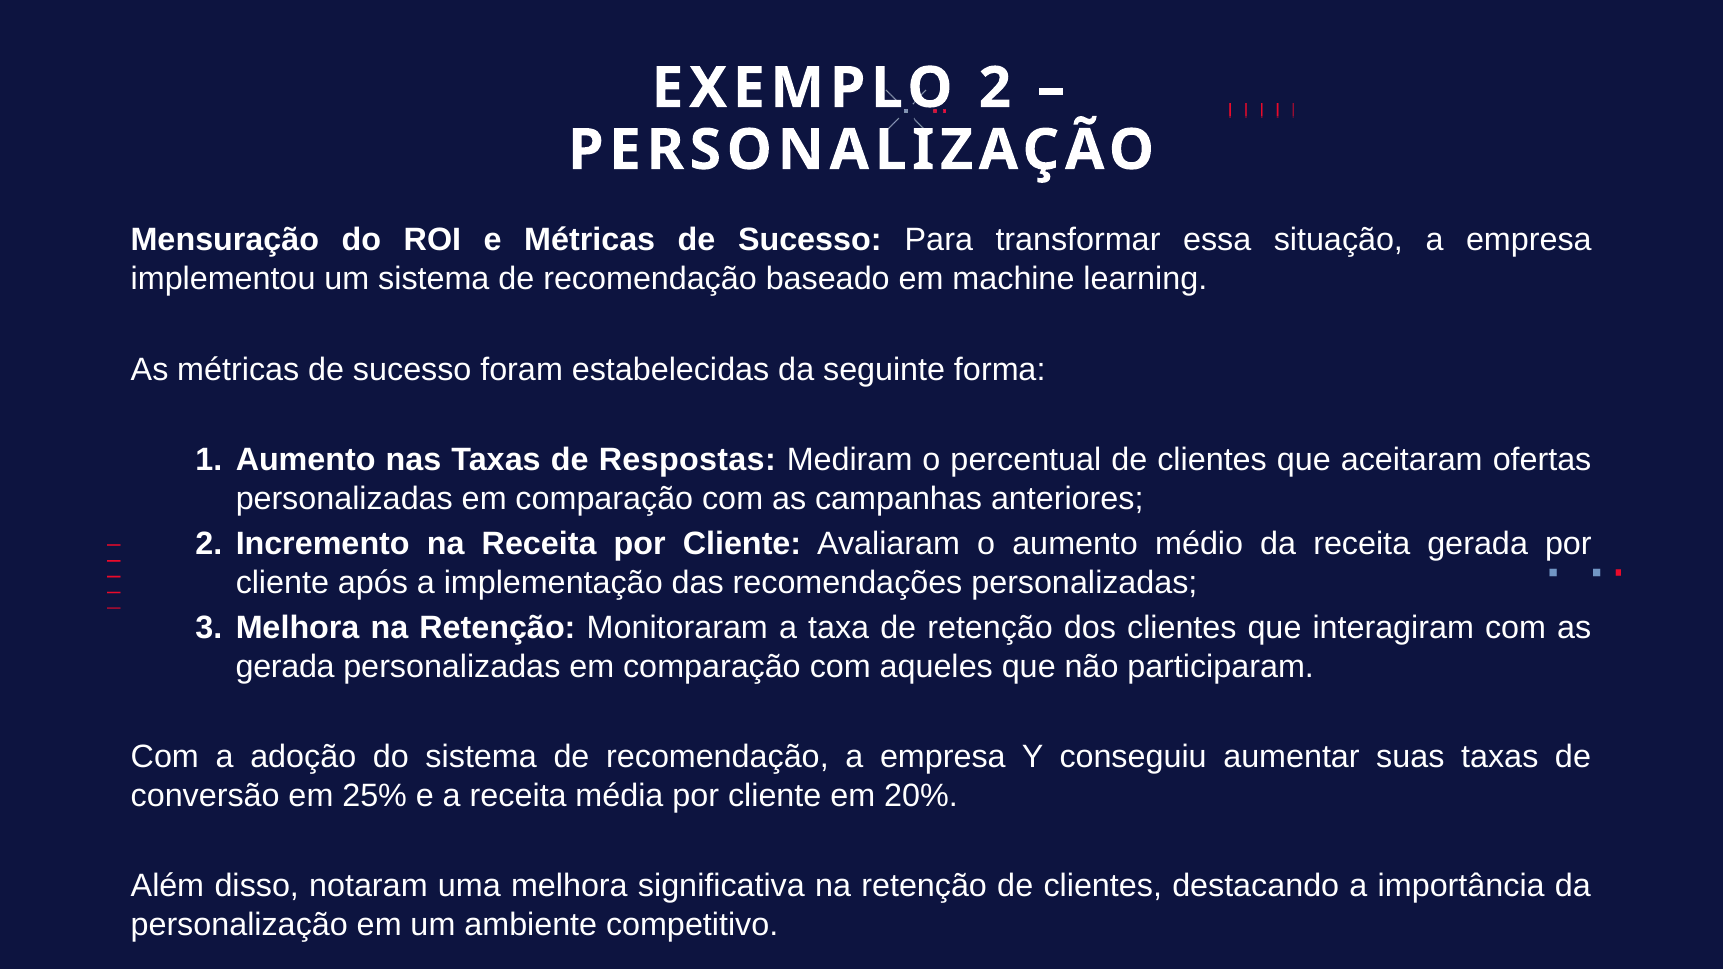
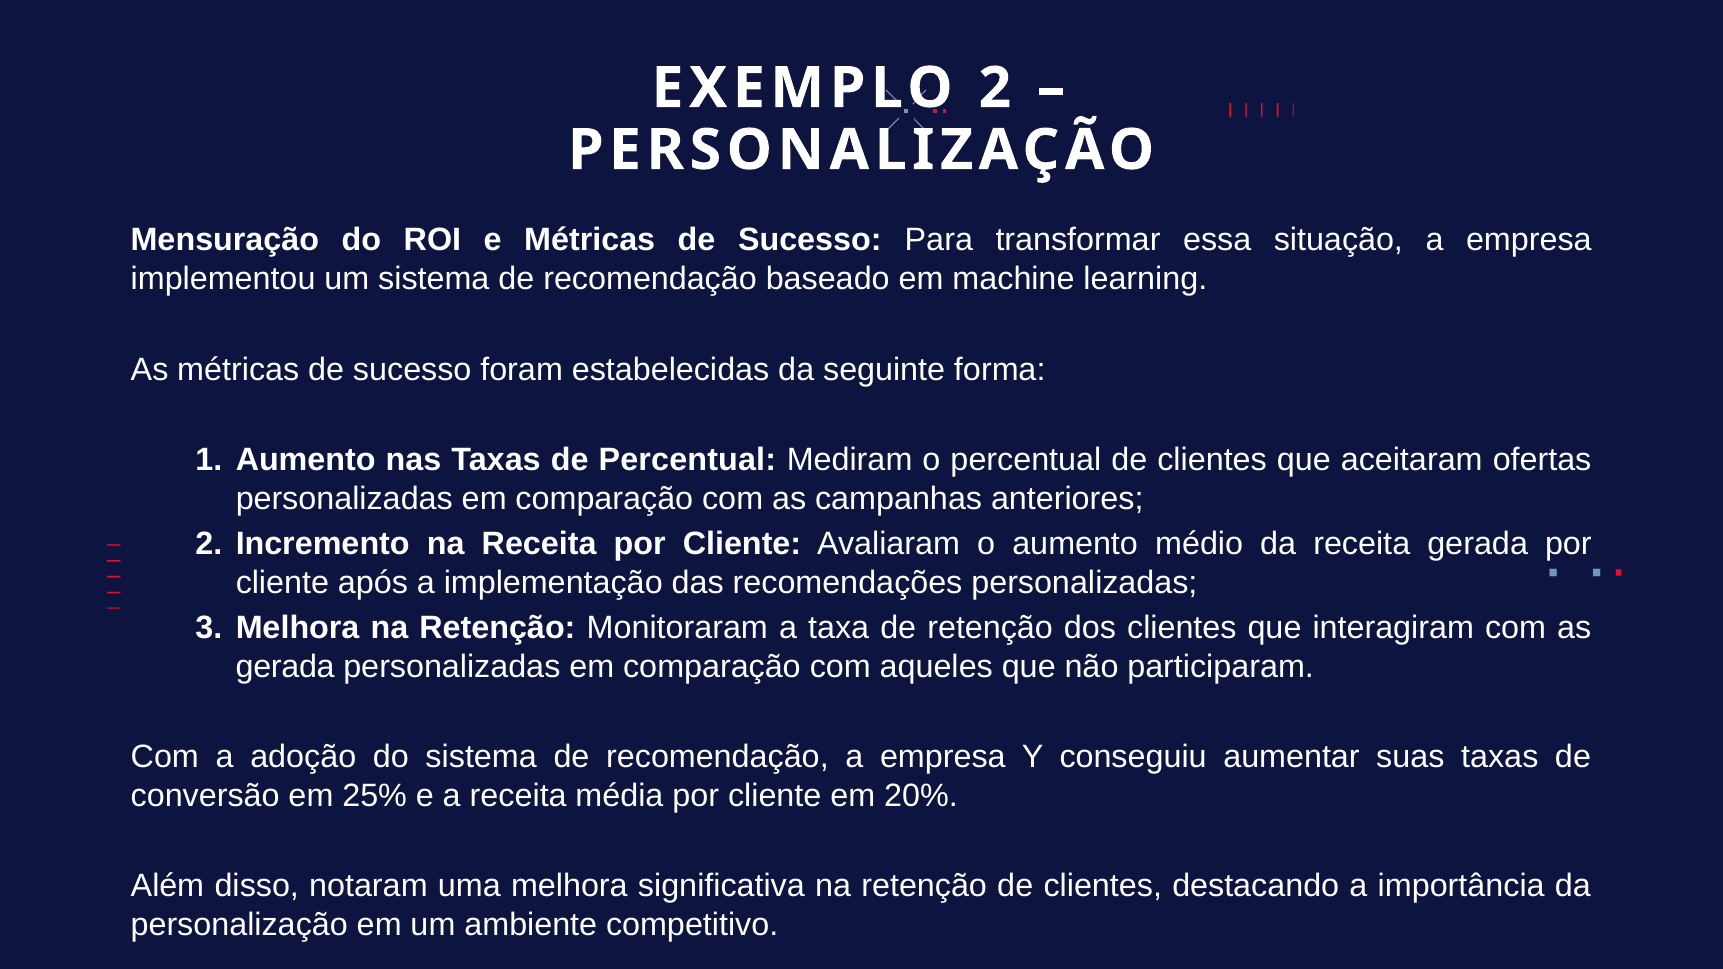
de Respostas: Respostas -> Percentual
